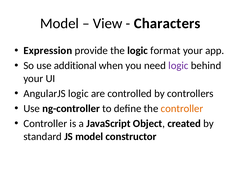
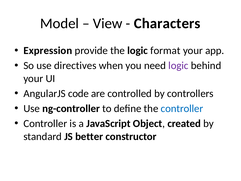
additional: additional -> directives
AngularJS logic: logic -> code
controller at (182, 108) colour: orange -> blue
JS model: model -> better
